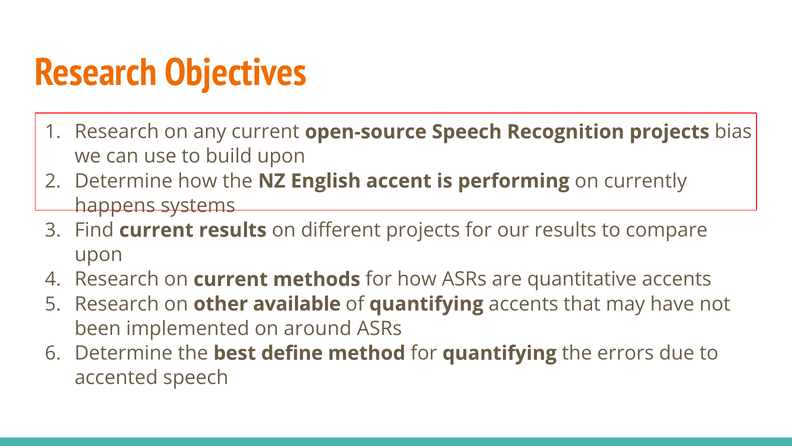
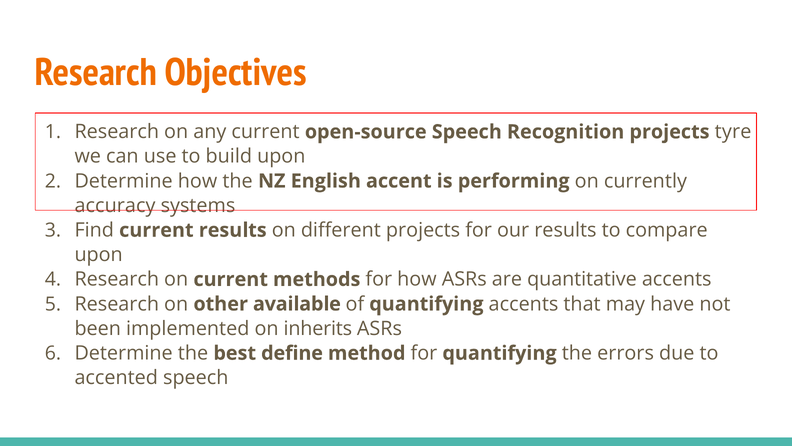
bias: bias -> tyre
happens: happens -> accuracy
around: around -> inherits
